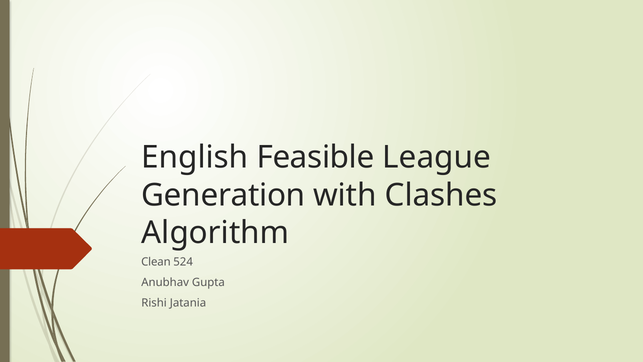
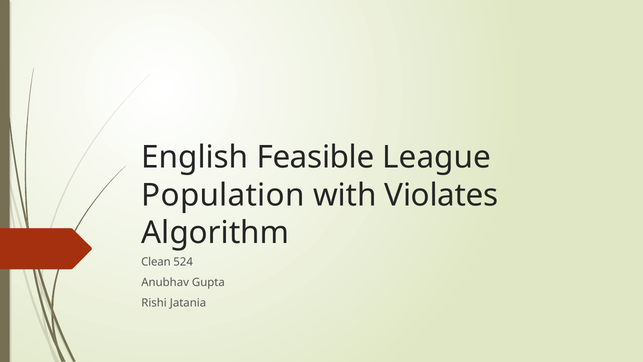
Generation: Generation -> Population
Clashes: Clashes -> Violates
